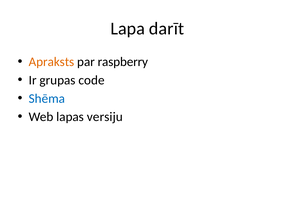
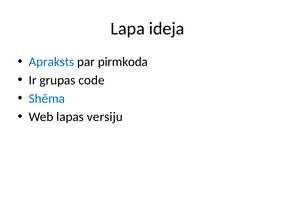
darīt: darīt -> ideja
Apraksts colour: orange -> blue
raspberry: raspberry -> pirmkoda
